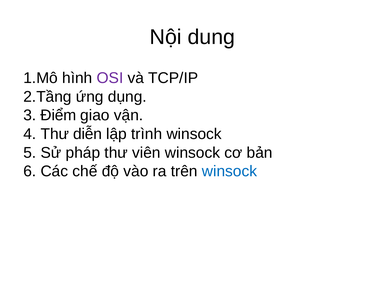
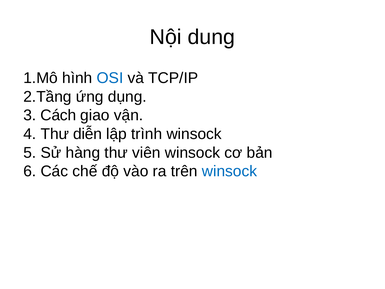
OSI colour: purple -> blue
Điểm: Điểm -> Cách
pháp: pháp -> hàng
